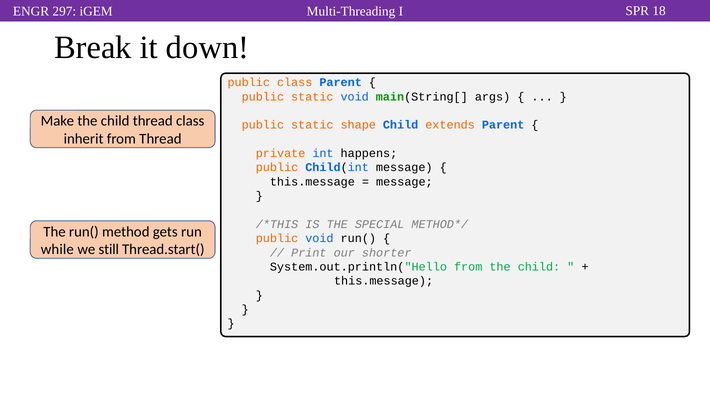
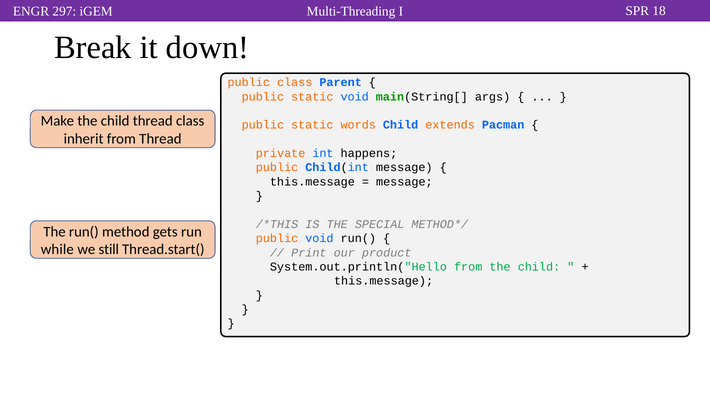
shape: shape -> words
extends Parent: Parent -> Pacman
shorter: shorter -> product
